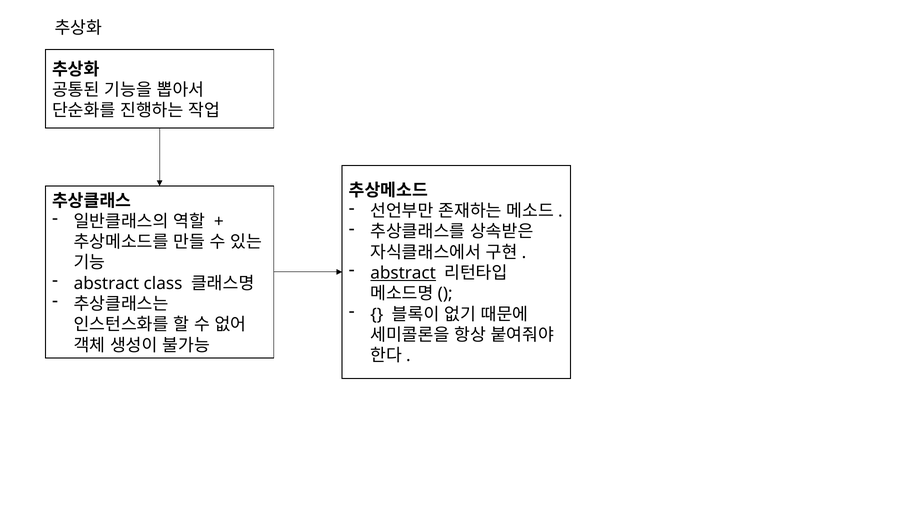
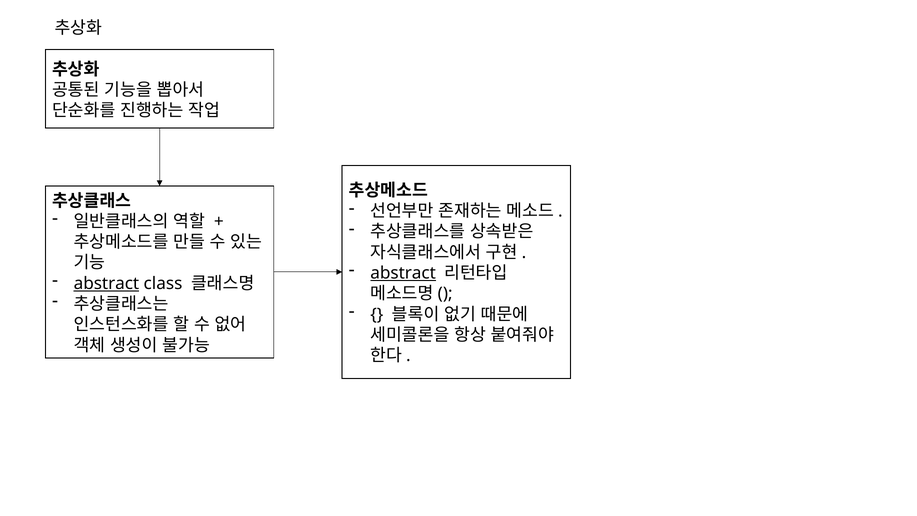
abstract at (106, 283) underline: none -> present
